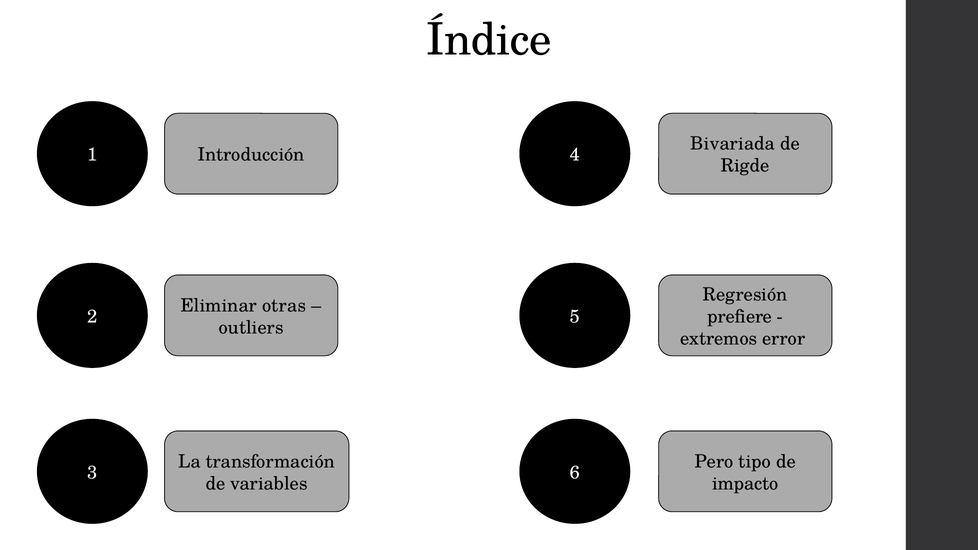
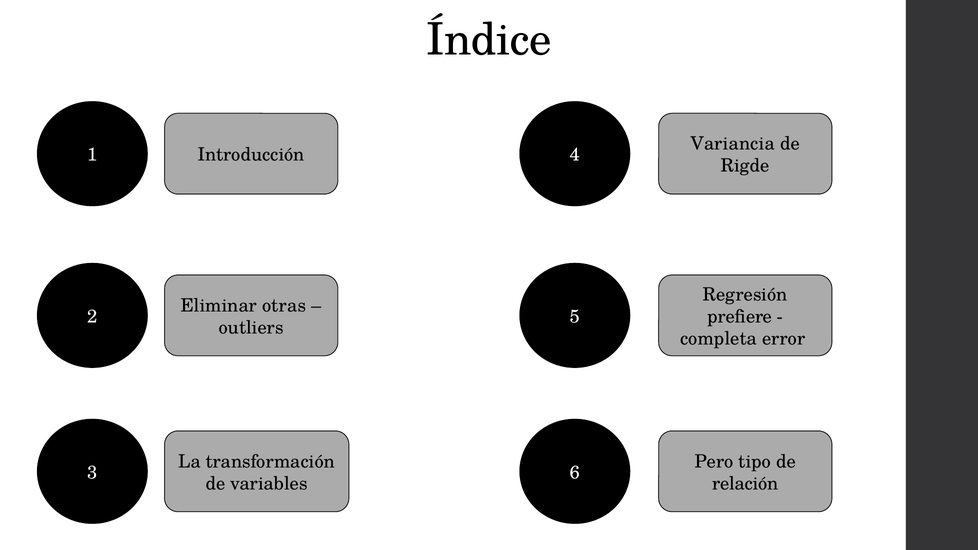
Bivariada: Bivariada -> Variancia
extremos: extremos -> completa
impacto: impacto -> relación
